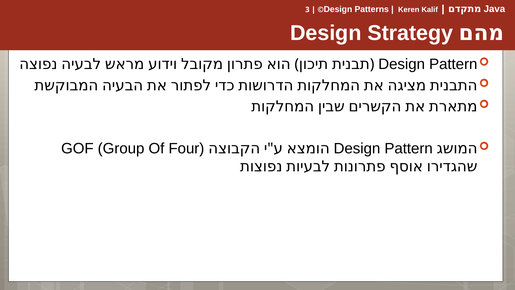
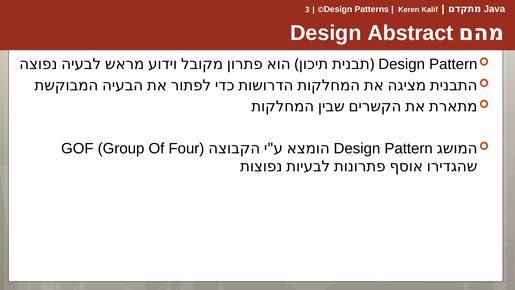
Strategy: Strategy -> Abstract
